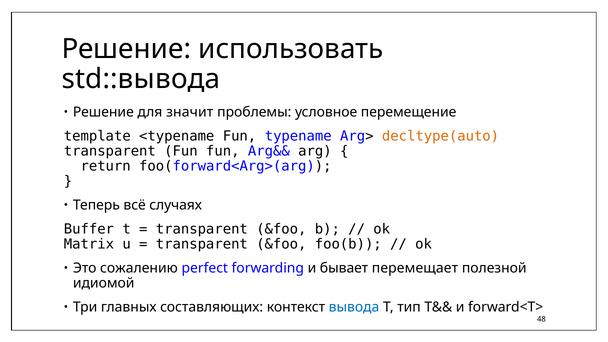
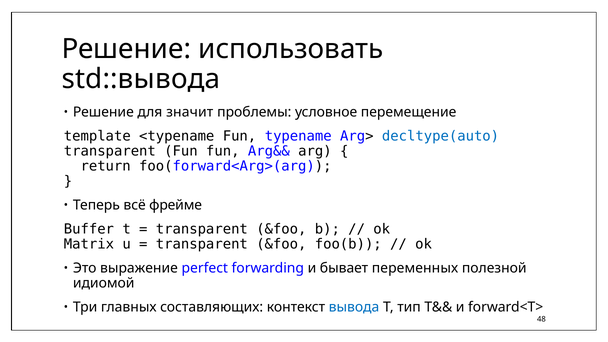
decltype(auto colour: orange -> blue
случаях: случаях -> фрейме
сожалению: сожалению -> выражение
перемещает: перемещает -> переменных
